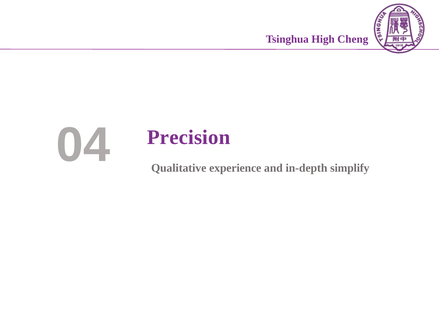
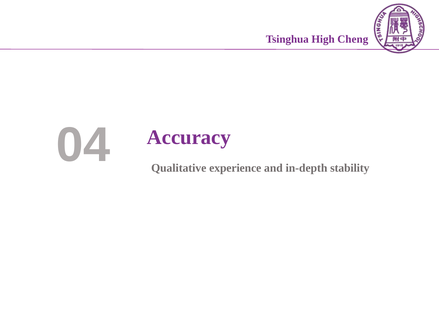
Precision: Precision -> Accuracy
simplify: simplify -> stability
